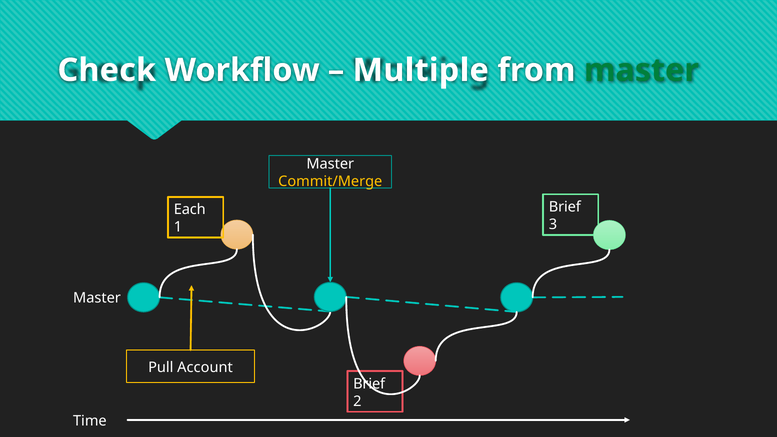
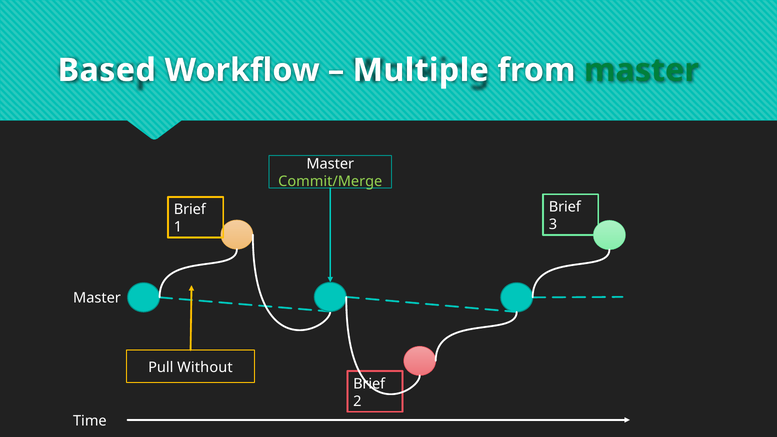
Check: Check -> Based
Commit/Merge colour: yellow -> light green
Each at (190, 210): Each -> Brief
Account: Account -> Without
